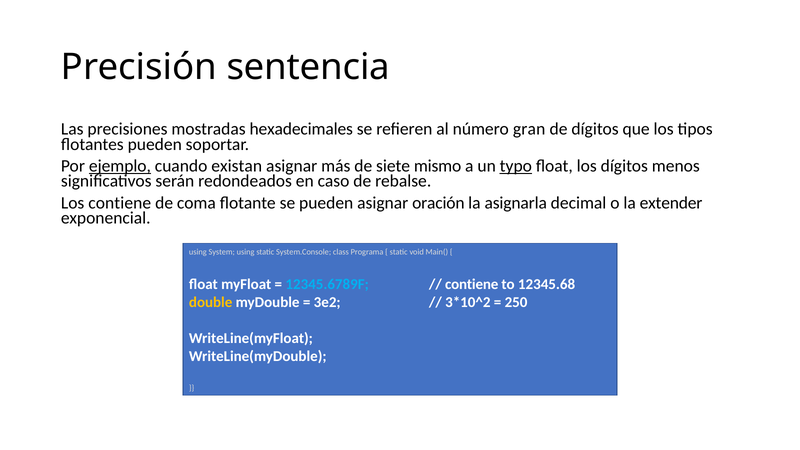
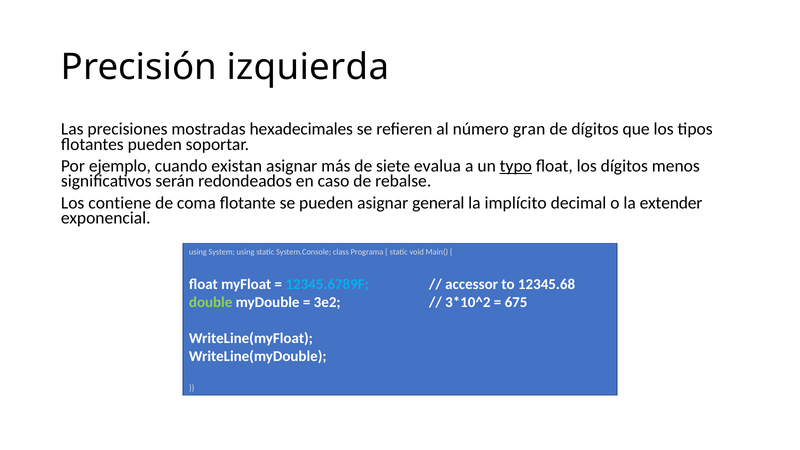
sentencia: sentencia -> izquierda
ejemplo underline: present -> none
mismo: mismo -> evalua
oración: oración -> general
asignarla: asignarla -> implícito
contiene at (472, 284): contiene -> accessor
double colour: yellow -> light green
250: 250 -> 675
